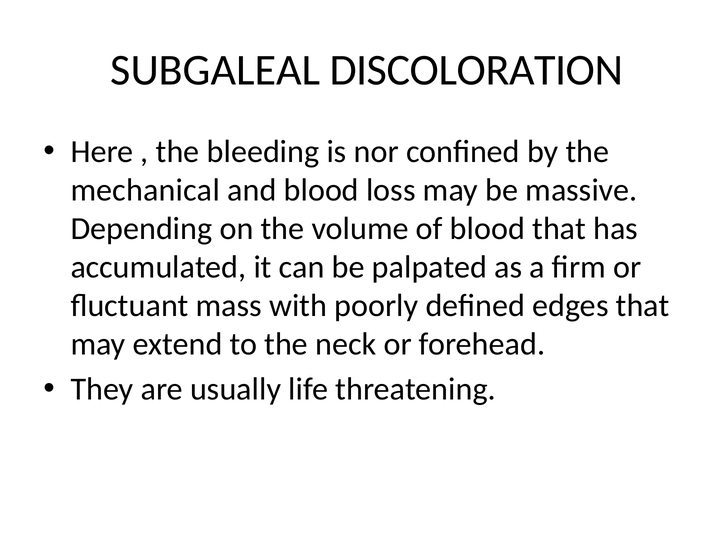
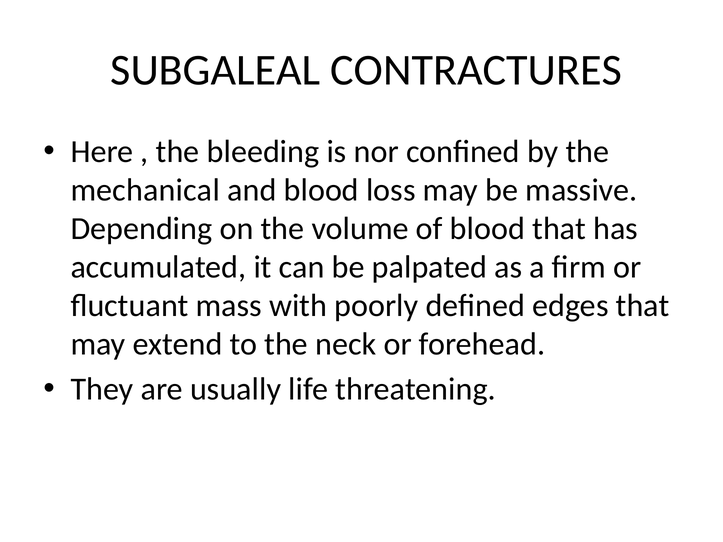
DISCOLORATION: DISCOLORATION -> CONTRACTURES
